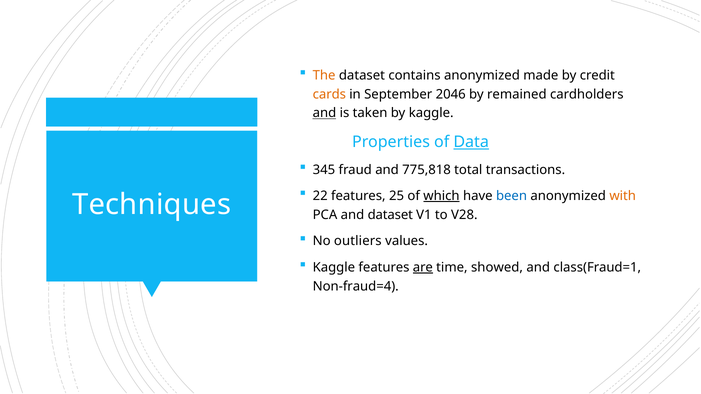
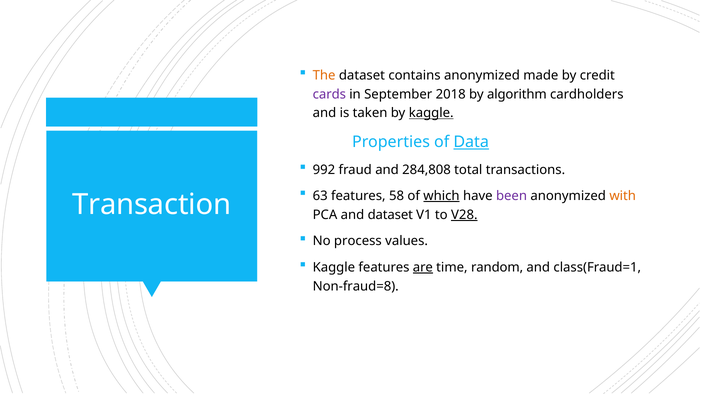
cards colour: orange -> purple
2046: 2046 -> 2018
remained: remained -> algorithm
and at (324, 113) underline: present -> none
kaggle at (431, 113) underline: none -> present
345: 345 -> 992
775,818: 775,818 -> 284,808
22: 22 -> 63
25: 25 -> 58
been colour: blue -> purple
Techniques: Techniques -> Transaction
V28 underline: none -> present
outliers: outliers -> process
showed: showed -> random
Non-fraud=4: Non-fraud=4 -> Non-fraud=8
